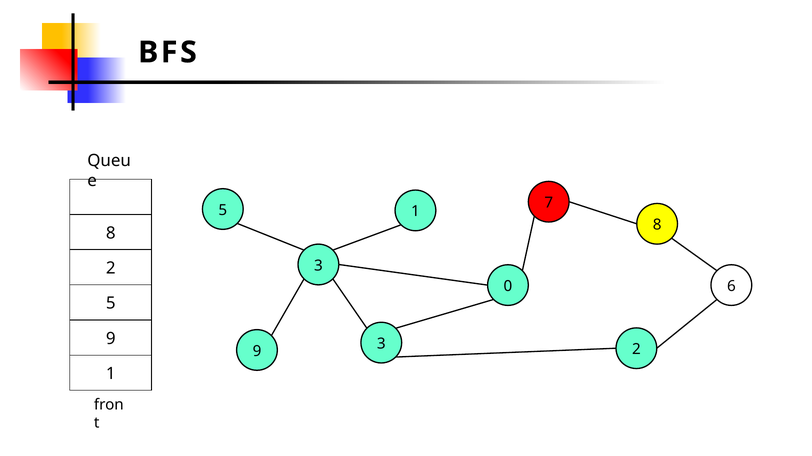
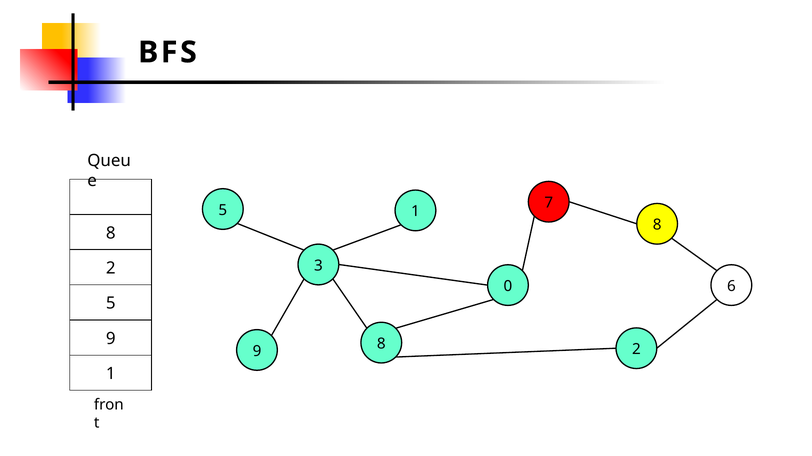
9 3: 3 -> 8
